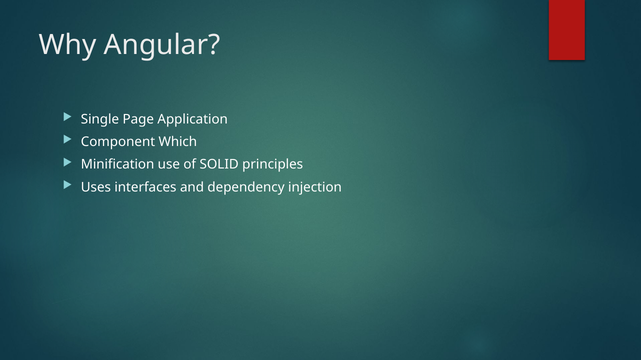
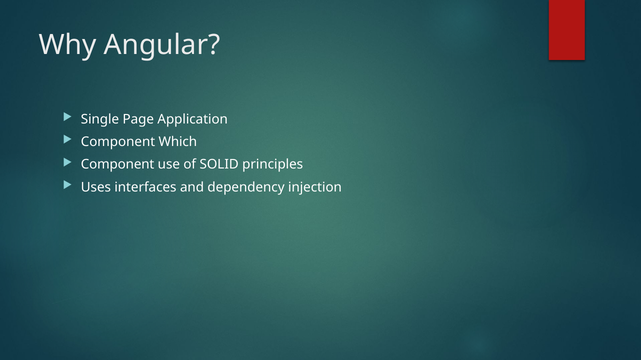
Minification at (118, 165): Minification -> Component
